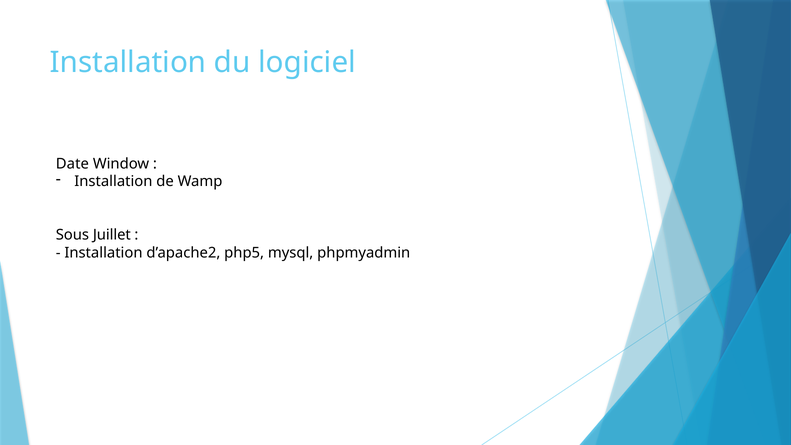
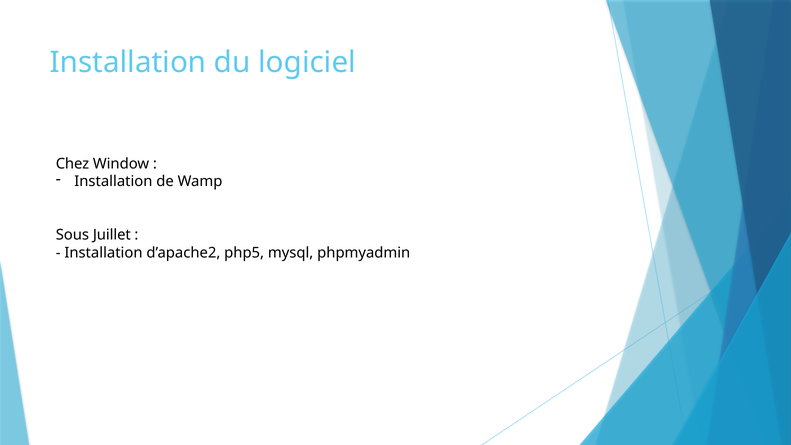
Date: Date -> Chez
